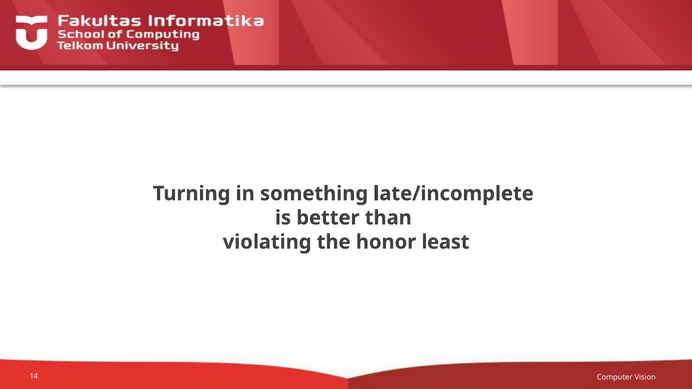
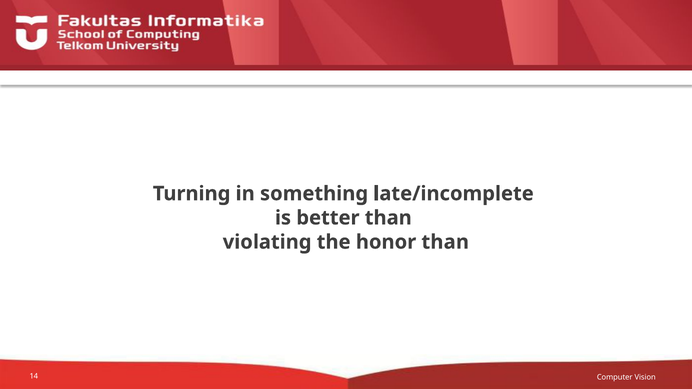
honor least: least -> than
